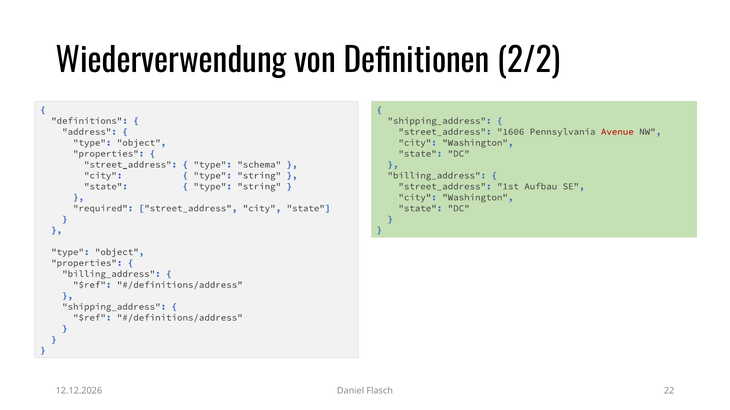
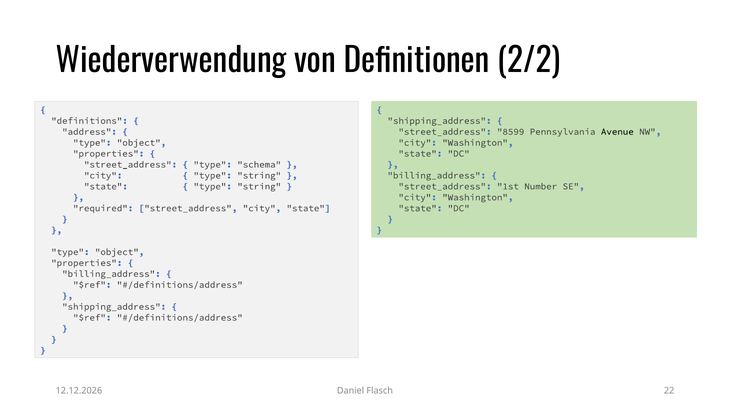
1606: 1606 -> 8599
Avenue colour: red -> black
Aufbau: Aufbau -> Number
